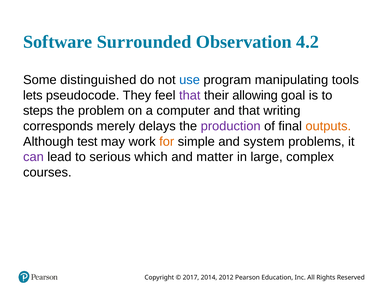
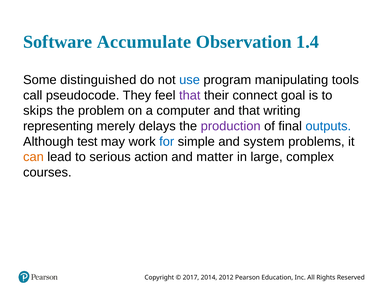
Surrounded: Surrounded -> Accumulate
4.2: 4.2 -> 1.4
lets: lets -> call
allowing: allowing -> connect
steps: steps -> skips
corresponds: corresponds -> representing
outputs colour: orange -> blue
for colour: orange -> blue
can colour: purple -> orange
which: which -> action
